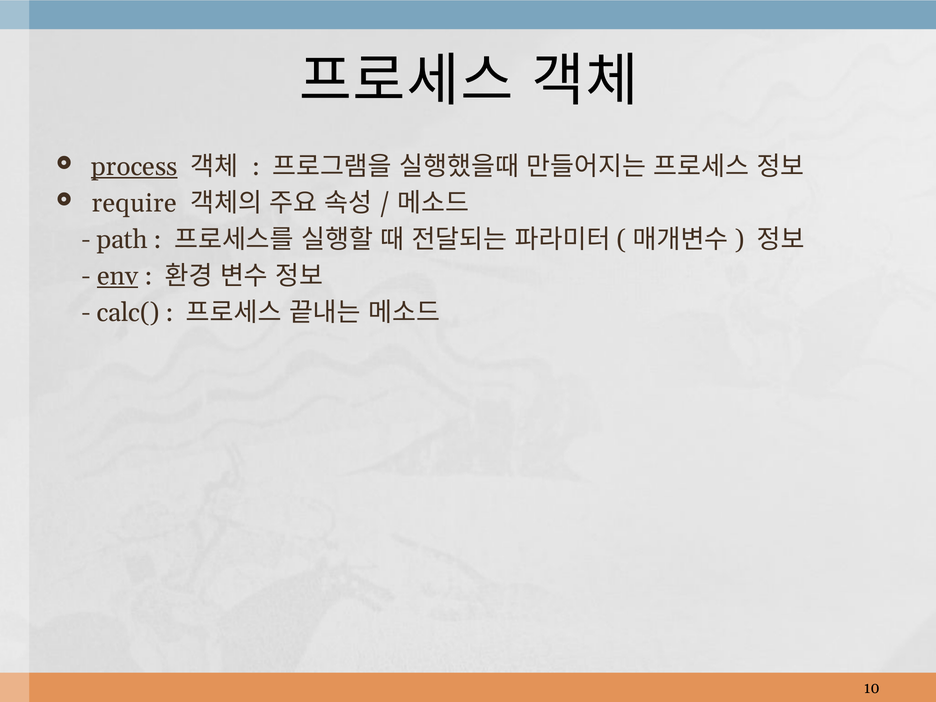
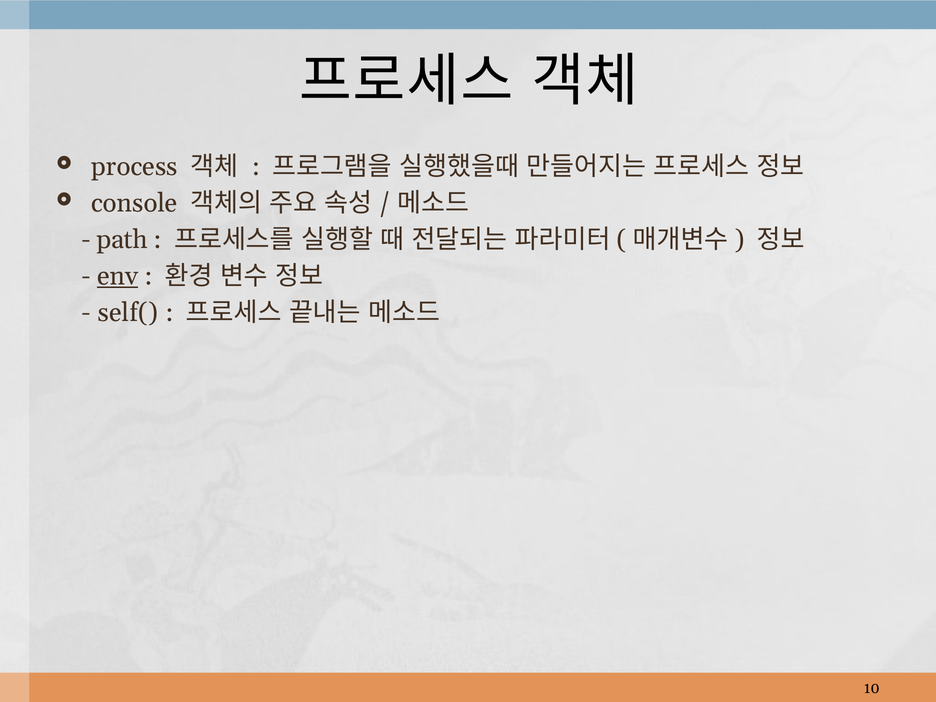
process underline: present -> none
require: require -> console
calc(: calc( -> self(
